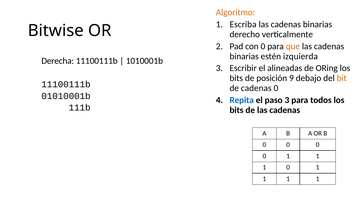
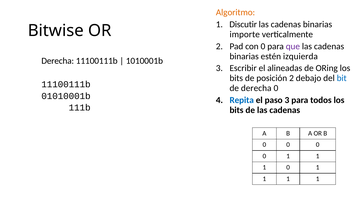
Escriba: Escriba -> Discutir
derecho: derecho -> importe
que colour: orange -> purple
posición 9: 9 -> 2
bit colour: orange -> blue
de cadenas: cadenas -> derecha
